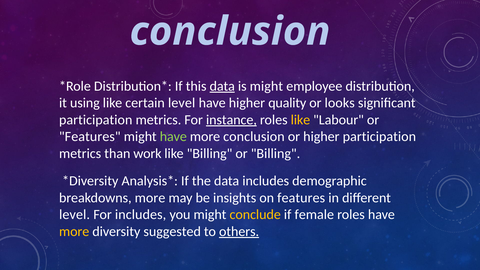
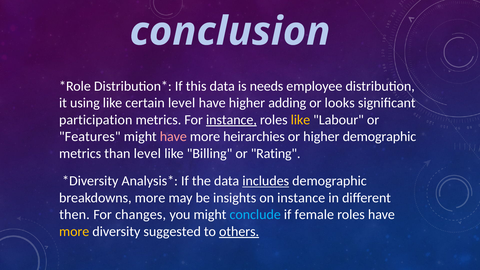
data at (222, 86) underline: present -> none
is might: might -> needs
quality: quality -> adding
have at (173, 137) colour: light green -> pink
more conclusion: conclusion -> heirarchies
higher participation: participation -> demographic
than work: work -> level
or Billing: Billing -> Rating
includes at (266, 181) underline: none -> present
on features: features -> instance
level at (75, 215): level -> then
For includes: includes -> changes
conclude colour: yellow -> light blue
